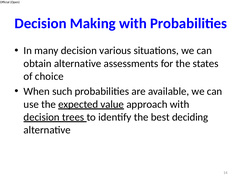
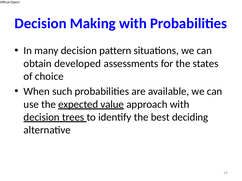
various: various -> pattern
obtain alternative: alternative -> developed
